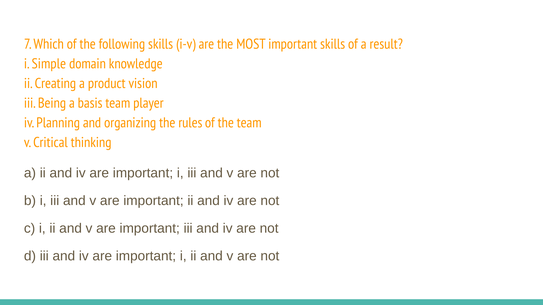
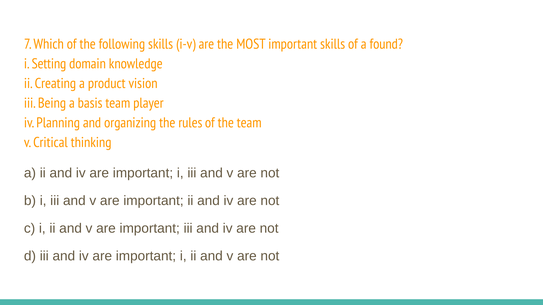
result: result -> found
Simple: Simple -> Setting
